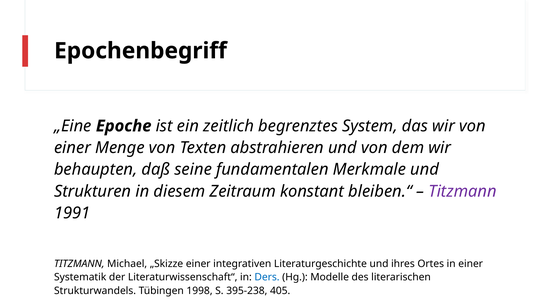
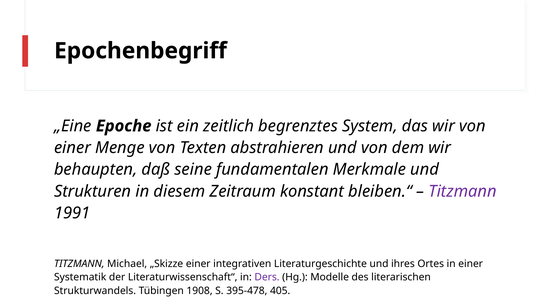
Ders colour: blue -> purple
1998: 1998 -> 1908
395-238: 395-238 -> 395-478
